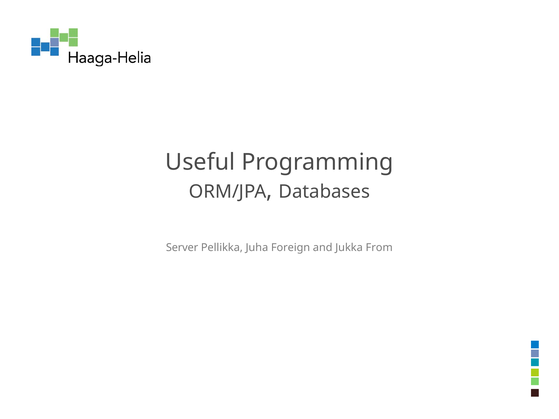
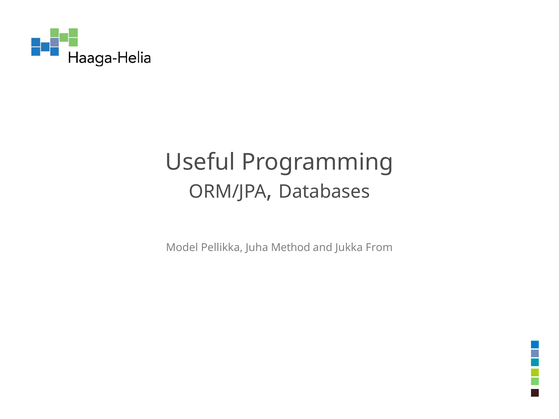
Server: Server -> Model
Foreign: Foreign -> Method
